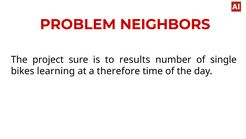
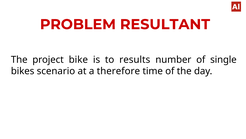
NEIGHBORS: NEIGHBORS -> RESULTANT
sure: sure -> bike
learning: learning -> scenario
